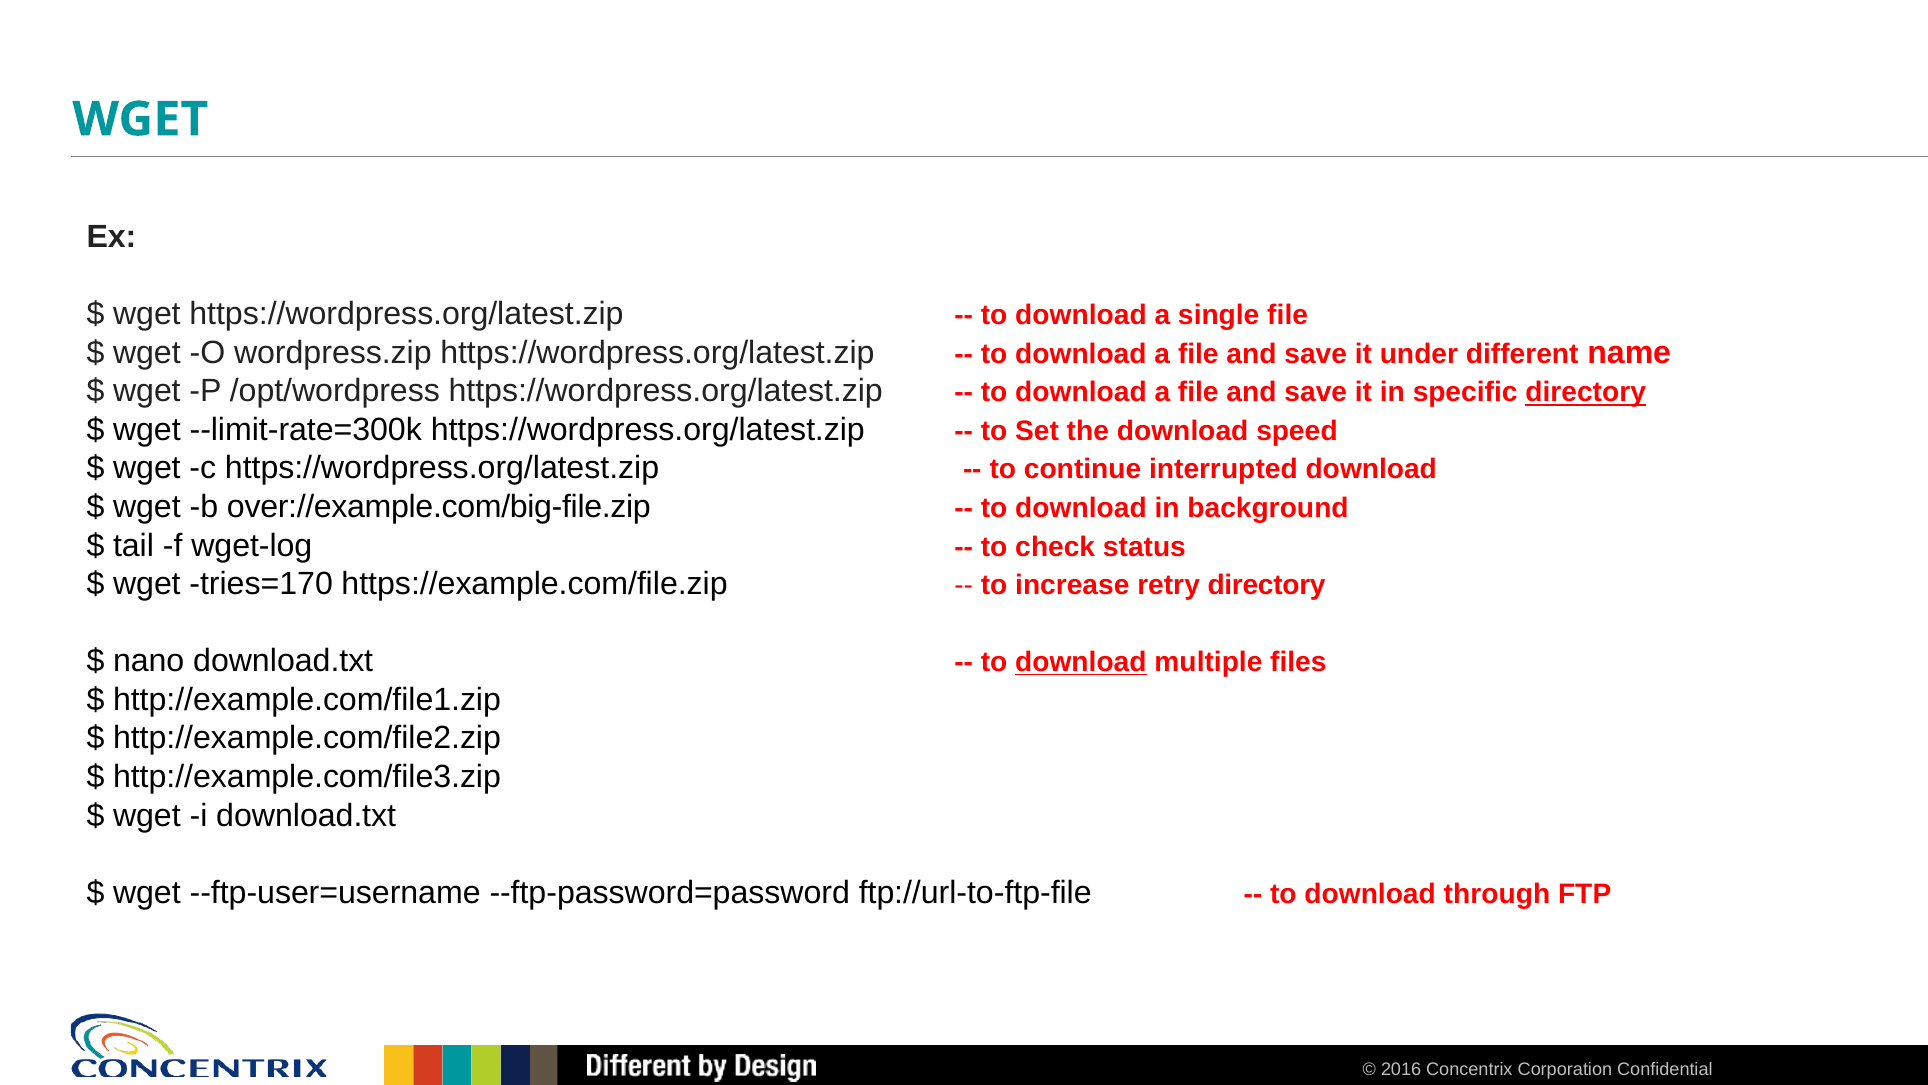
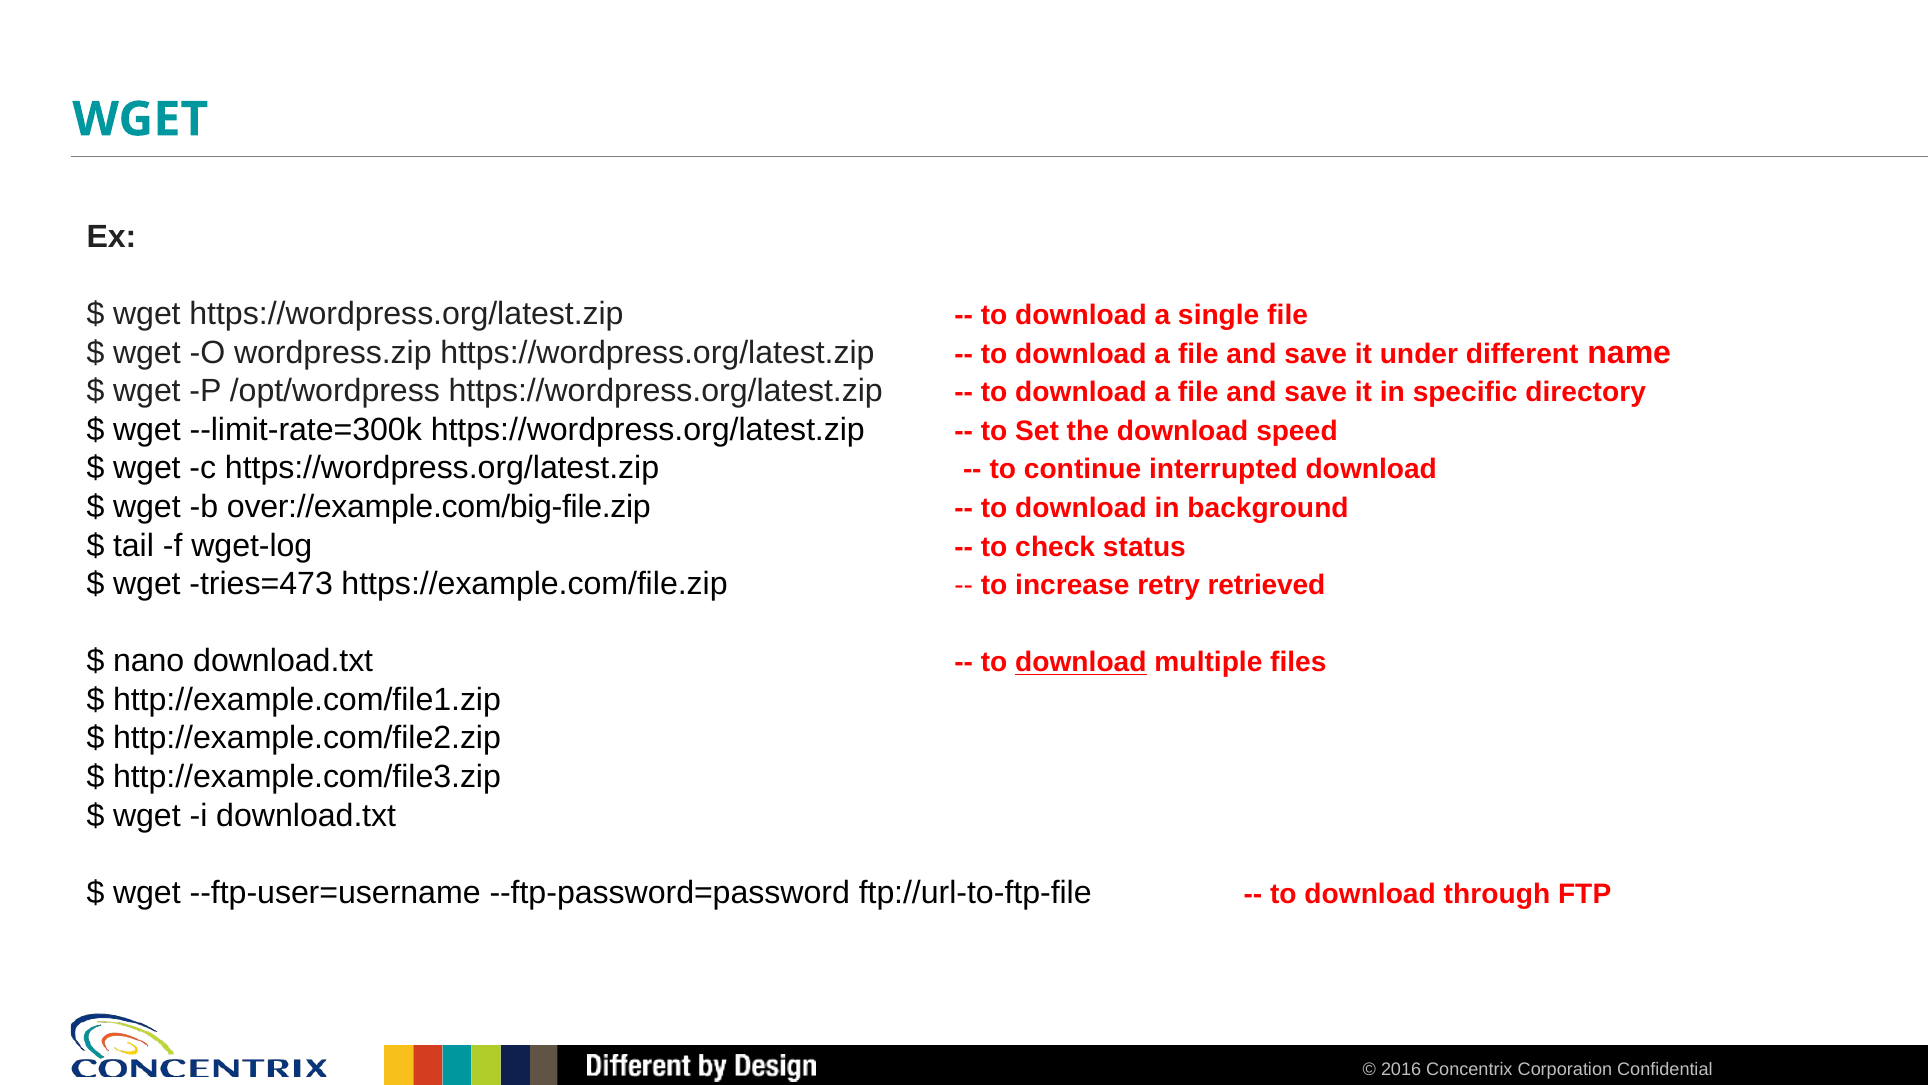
directory at (1586, 393) underline: present -> none
tries=170: tries=170 -> tries=473
retry directory: directory -> retrieved
